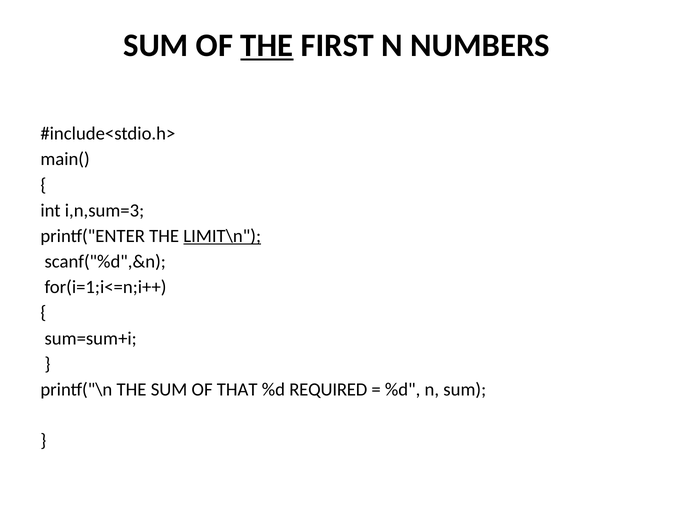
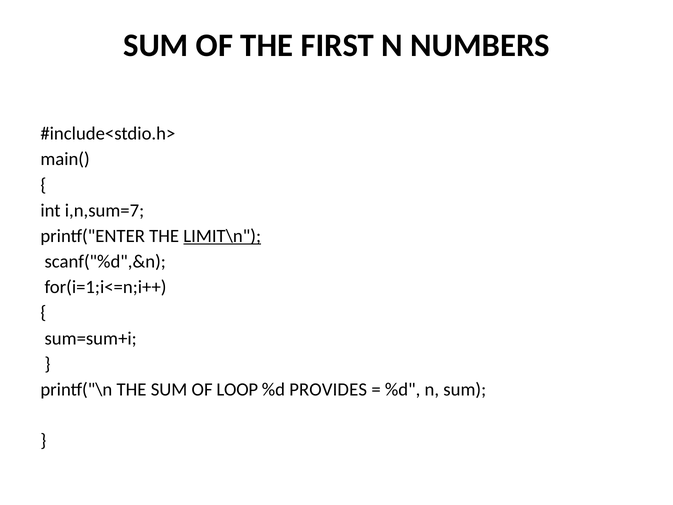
THE at (267, 45) underline: present -> none
i,n,sum=3: i,n,sum=3 -> i,n,sum=7
THAT: THAT -> LOOP
REQUIRED: REQUIRED -> PROVIDES
